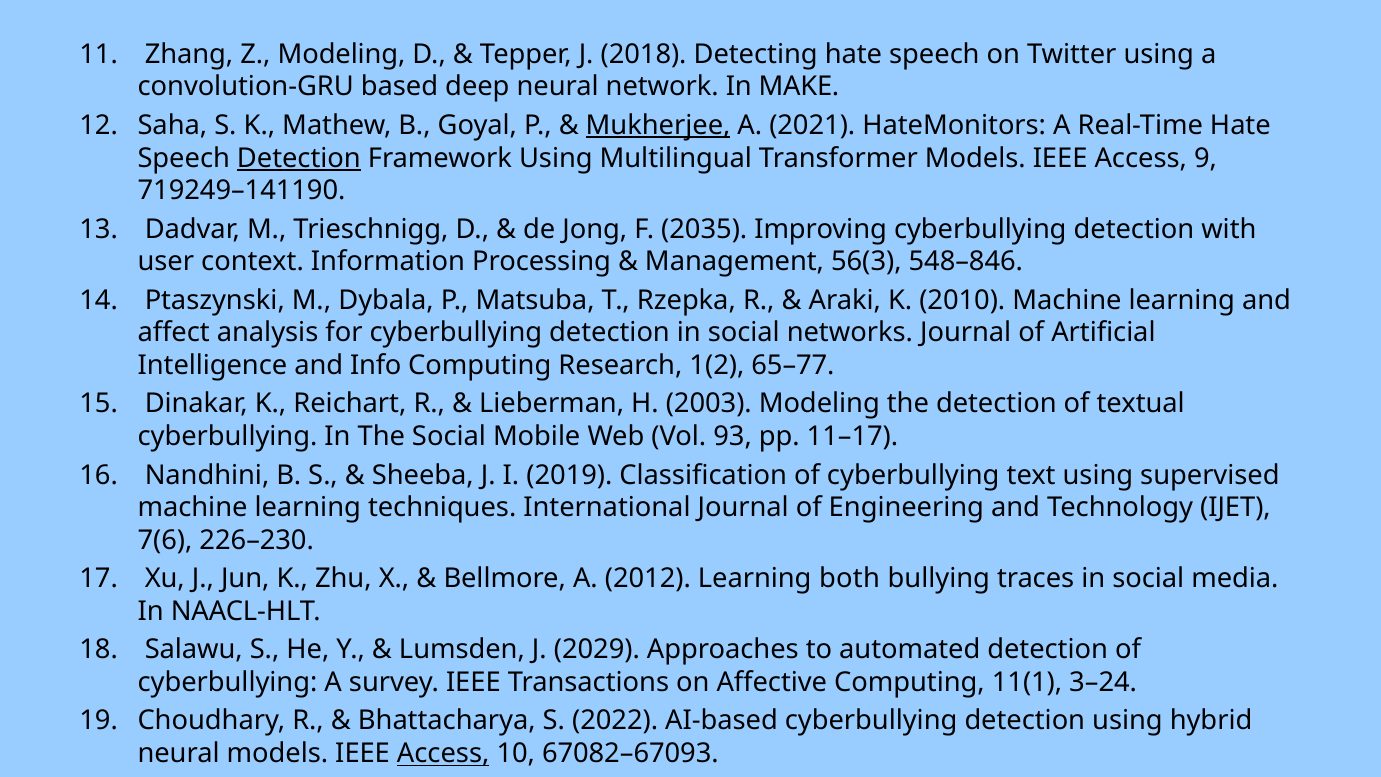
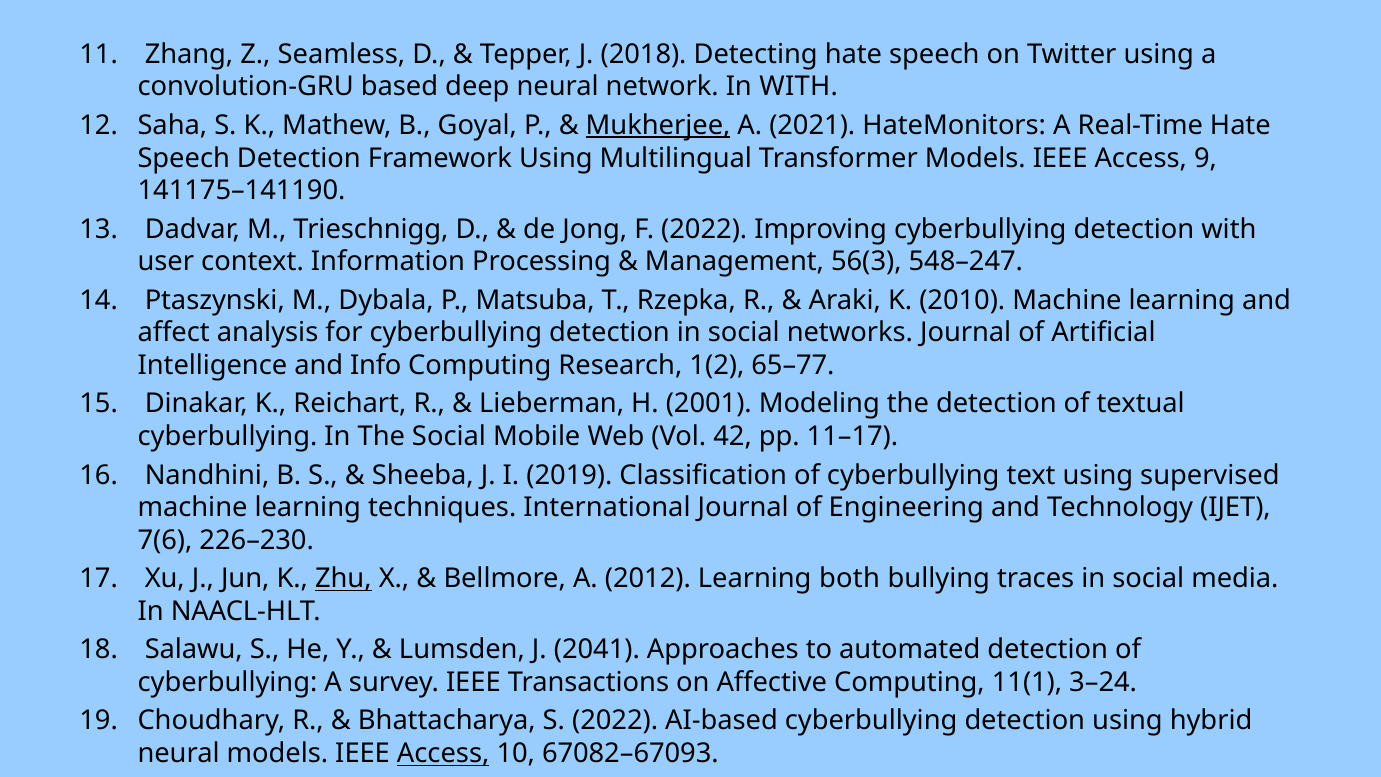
Z Modeling: Modeling -> Seamless
In MAKE: MAKE -> WITH
Detection at (299, 158) underline: present -> none
719249–141190: 719249–141190 -> 141175–141190
F 2035: 2035 -> 2022
548–846: 548–846 -> 548–247
2003: 2003 -> 2001
93: 93 -> 42
Zhu underline: none -> present
2029: 2029 -> 2041
